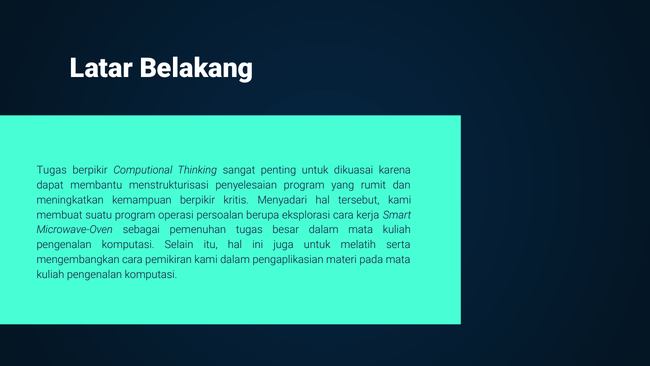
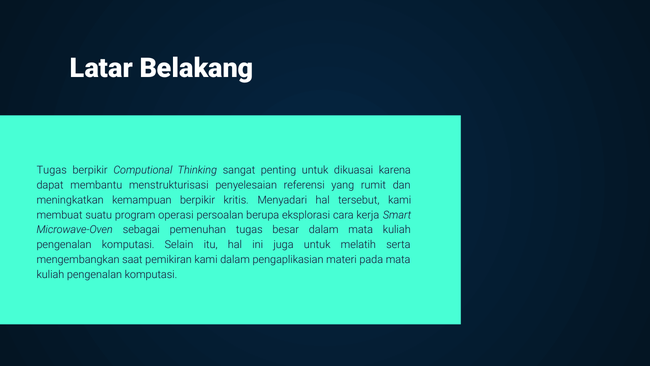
penyelesaian program: program -> referensi
mengembangkan cara: cara -> saat
